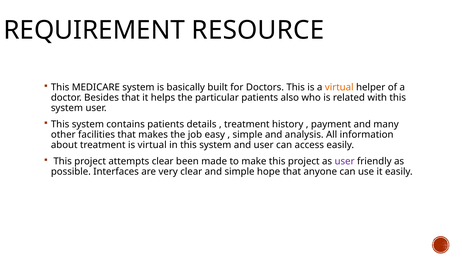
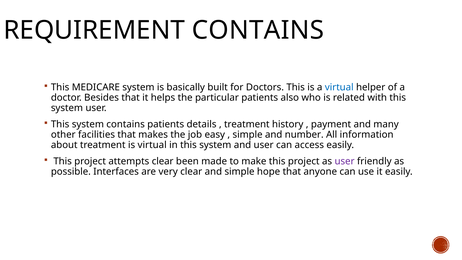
REQUIREMENT RESOURCE: RESOURCE -> CONTAINS
virtual at (339, 87) colour: orange -> blue
analysis: analysis -> number
